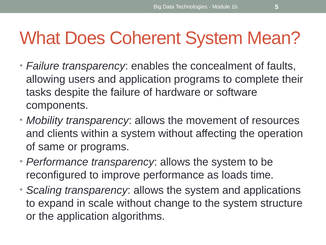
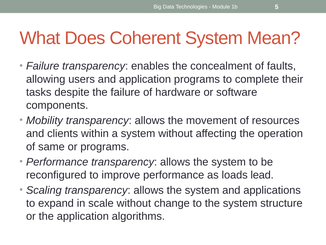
time: time -> lead
